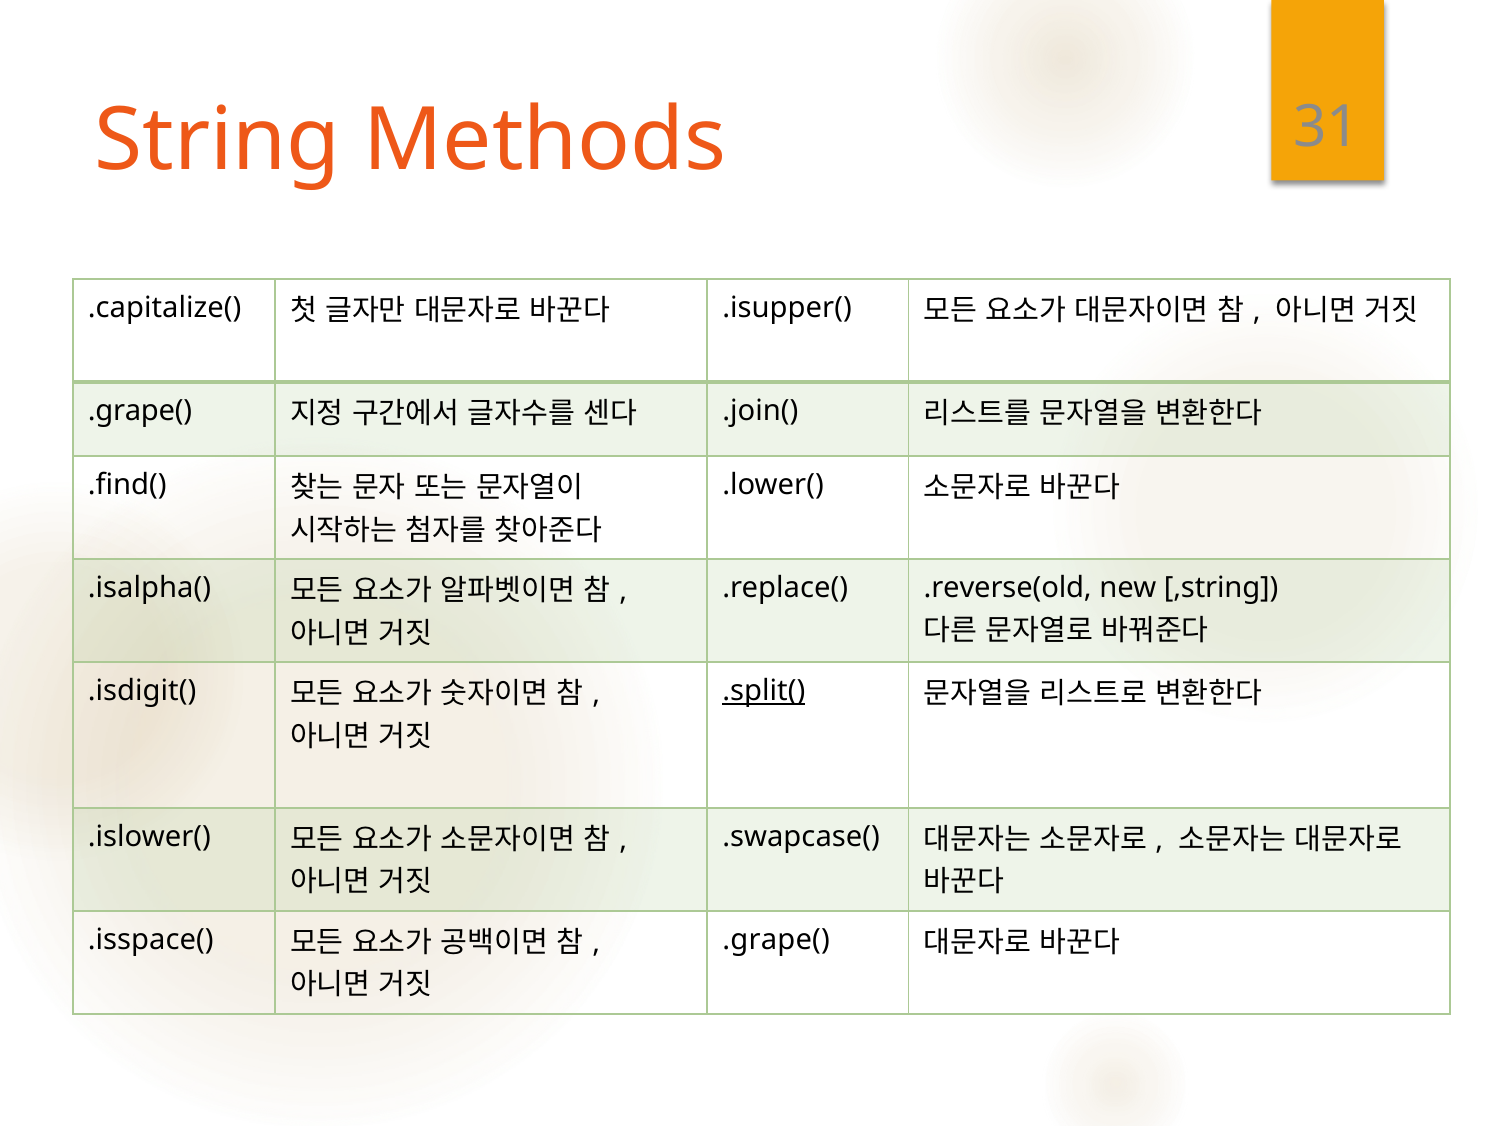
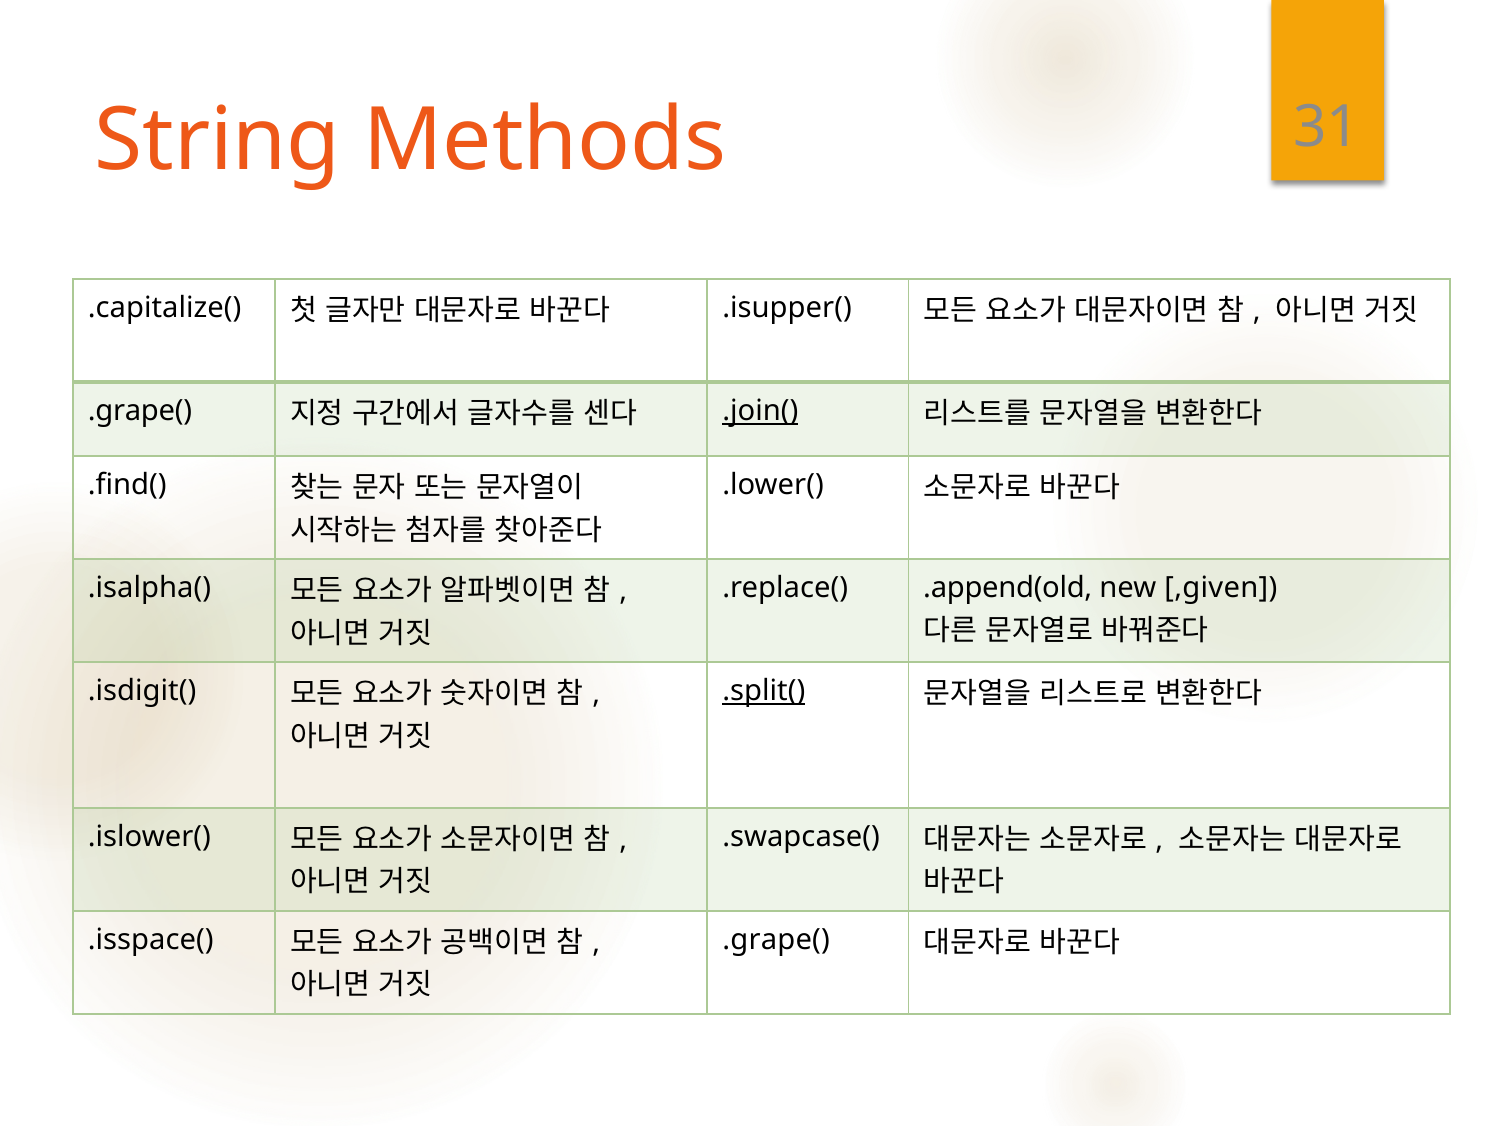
.join( underline: none -> present
.reverse(old: .reverse(old -> .append(old
,string: ,string -> ,given
